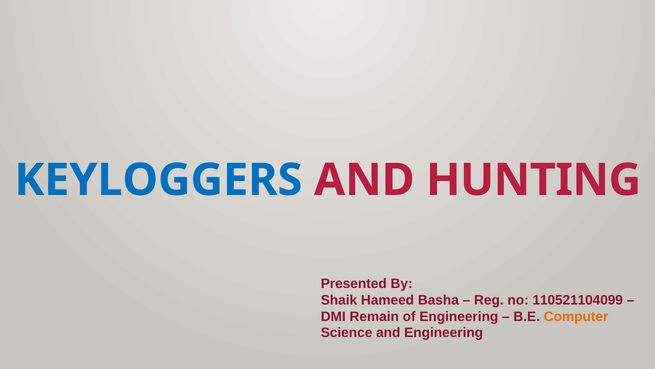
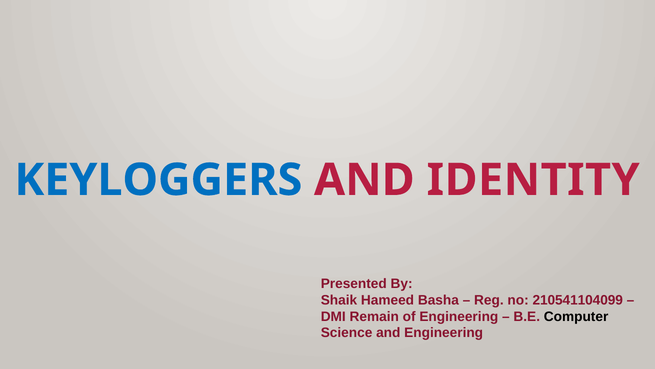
HUNTING: HUNTING -> IDENTITY
110521104099: 110521104099 -> 210541104099
Computer colour: orange -> black
